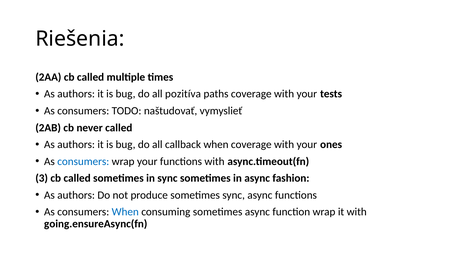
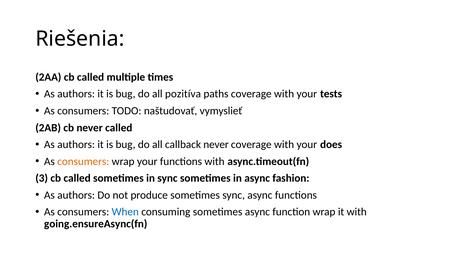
callback when: when -> never
ones: ones -> does
consumers at (83, 161) colour: blue -> orange
